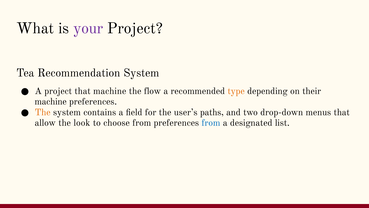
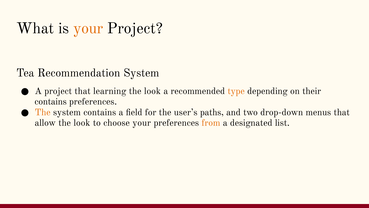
your at (88, 28) colour: purple -> orange
that machine: machine -> learning
flow at (152, 91): flow -> look
machine at (51, 101): machine -> contains
choose from: from -> your
from at (211, 123) colour: blue -> orange
